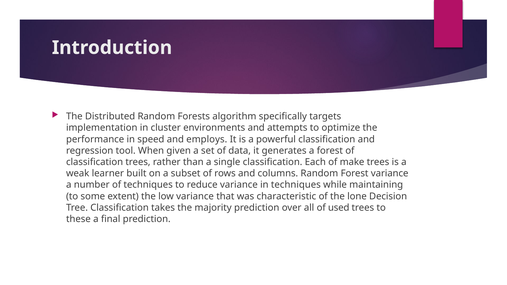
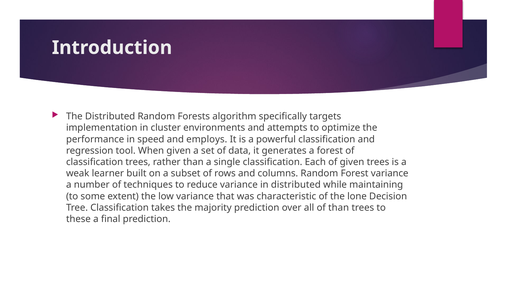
of make: make -> given
in techniques: techniques -> distributed
of used: used -> than
